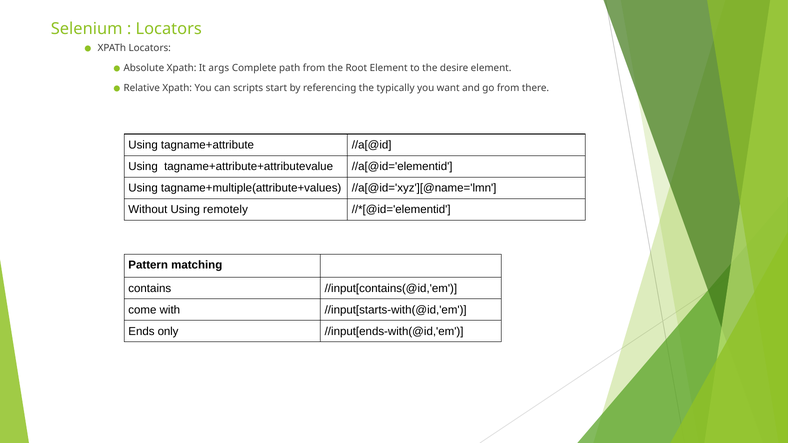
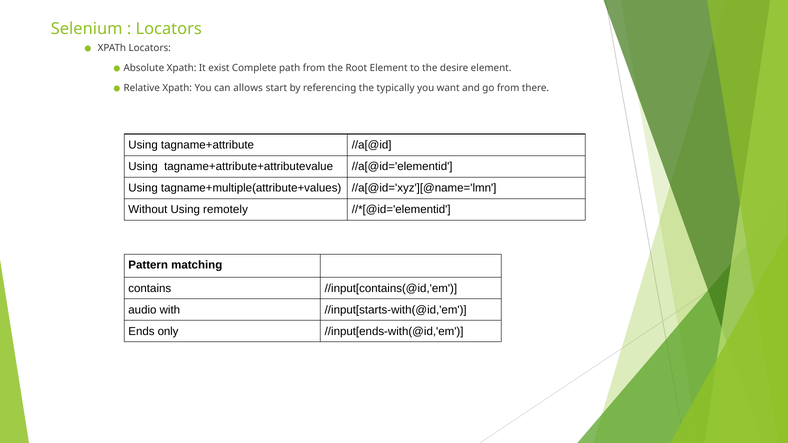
args: args -> exist
scripts: scripts -> allows
come: come -> audio
